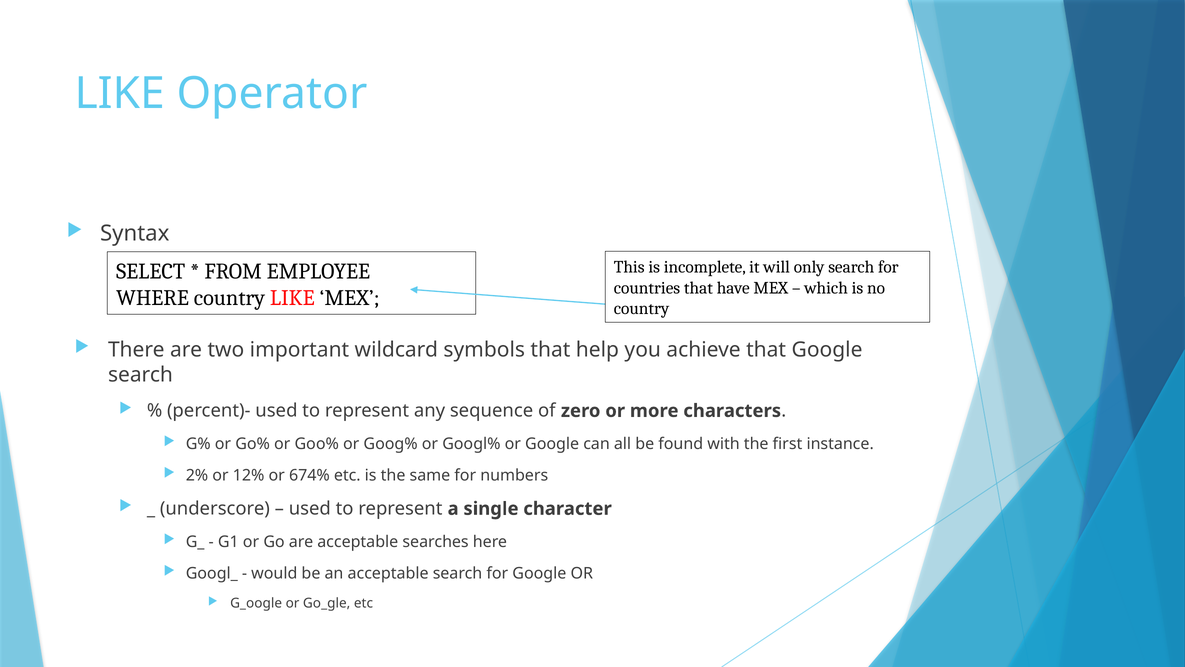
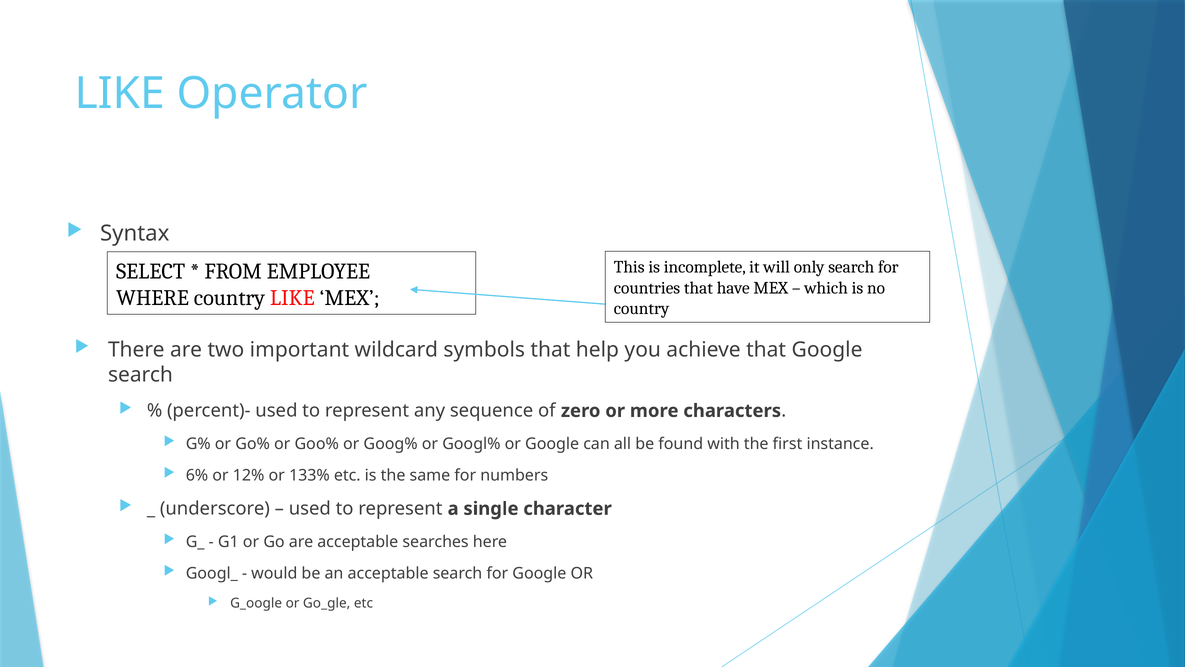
2%: 2% -> 6%
674%: 674% -> 133%
